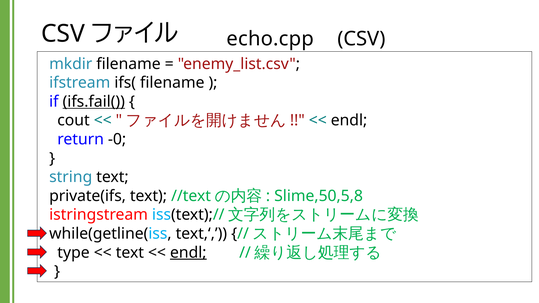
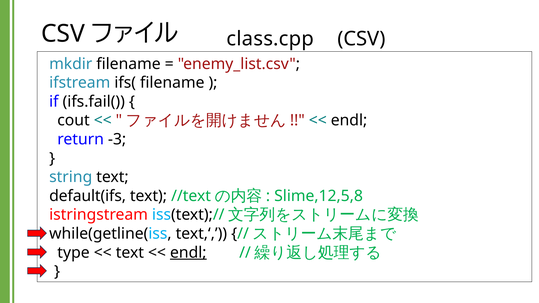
echo.cpp: echo.cpp -> class.cpp
ifs.fail( underline: present -> none
-0: -0 -> -3
private(ifs: private(ifs -> default(ifs
Slime,50,5,8: Slime,50,5,8 -> Slime,12,5,8
